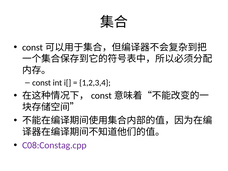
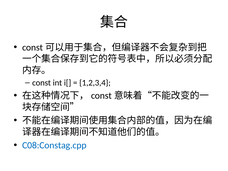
C08:Constag.cpp colour: purple -> blue
